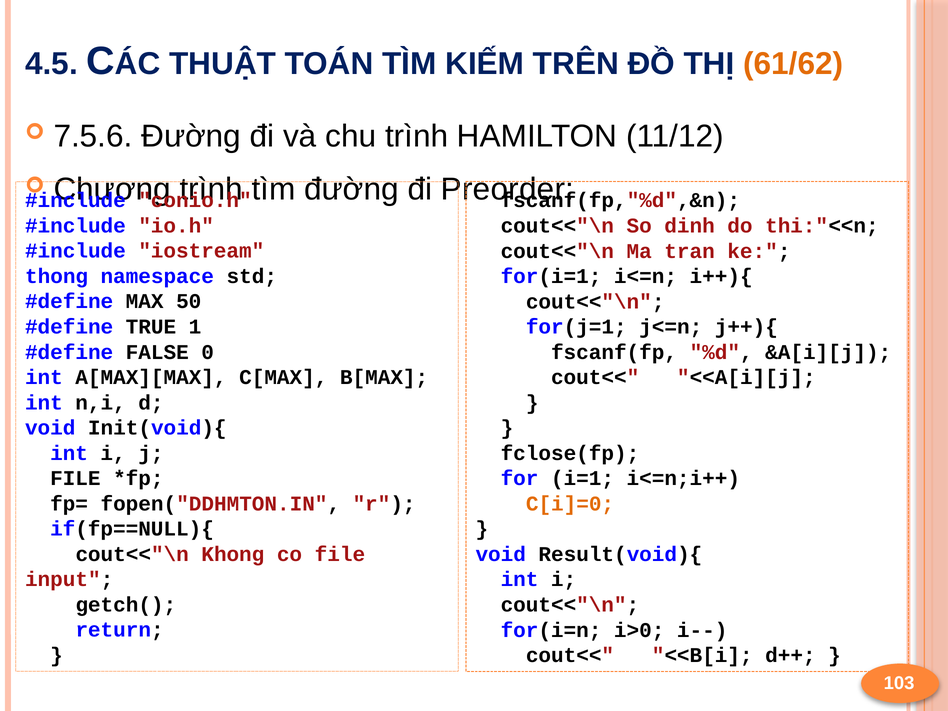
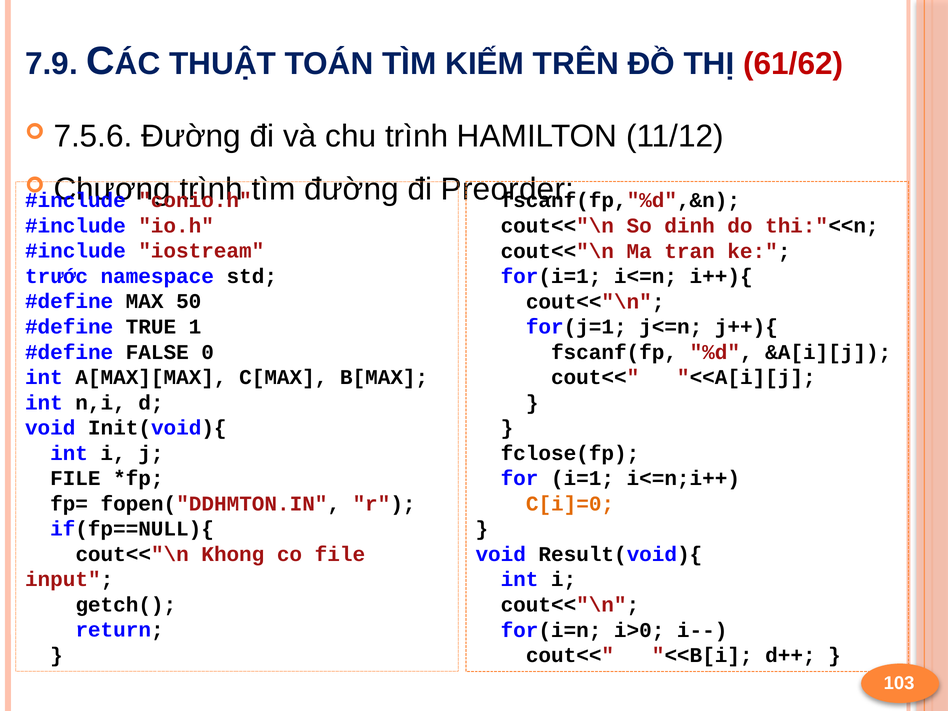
4.5: 4.5 -> 7.9
61/62 colour: orange -> red
thong: thong -> trước
